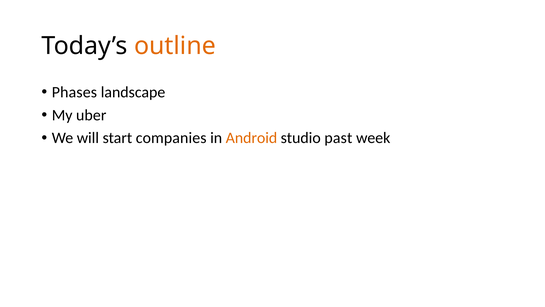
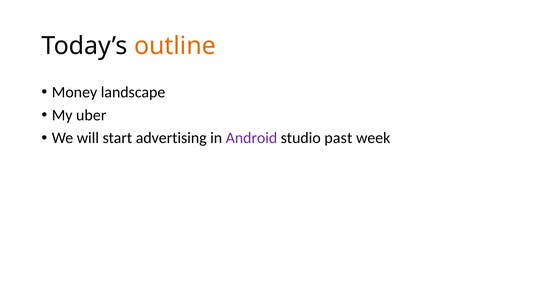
Phases: Phases -> Money
companies: companies -> advertising
Android colour: orange -> purple
